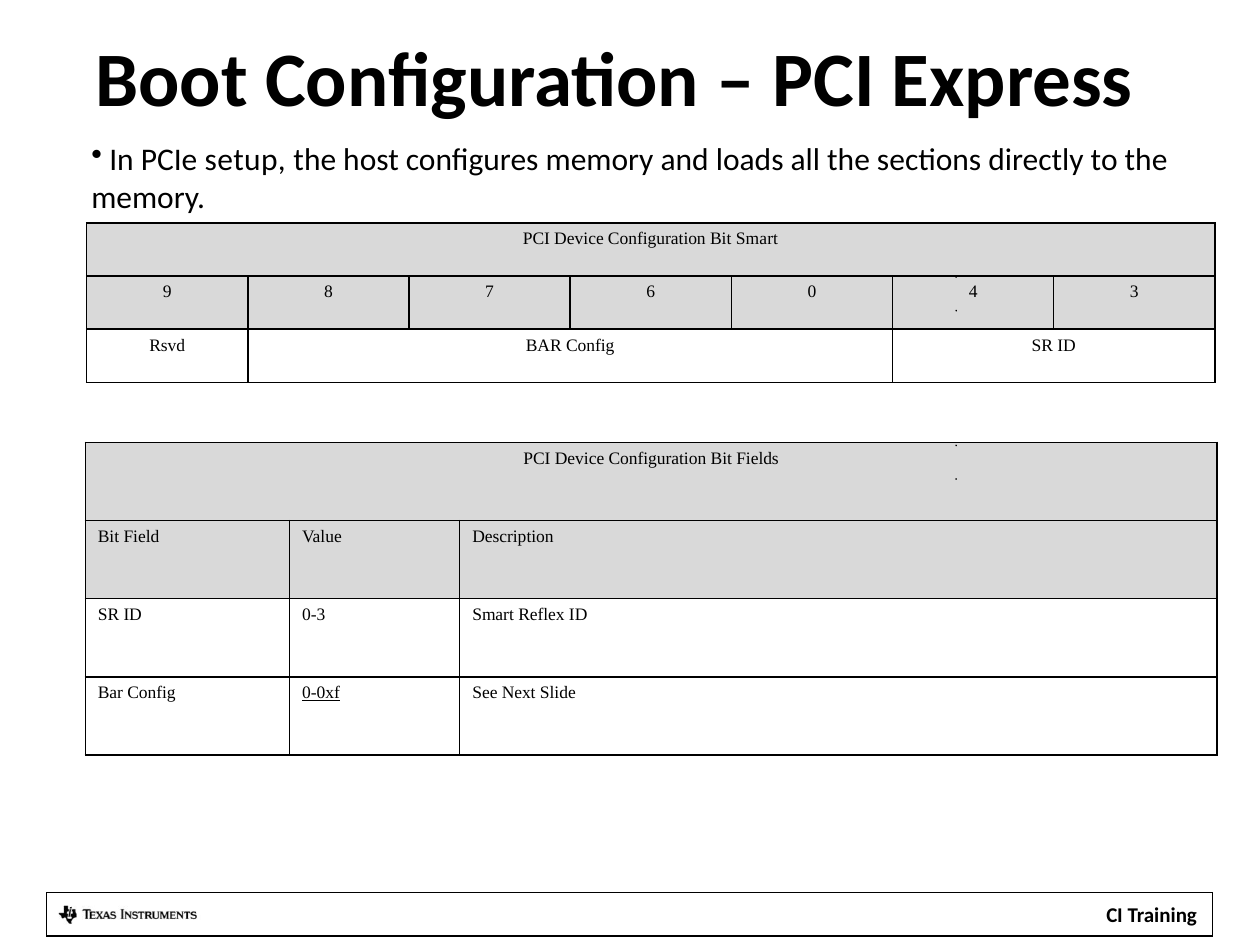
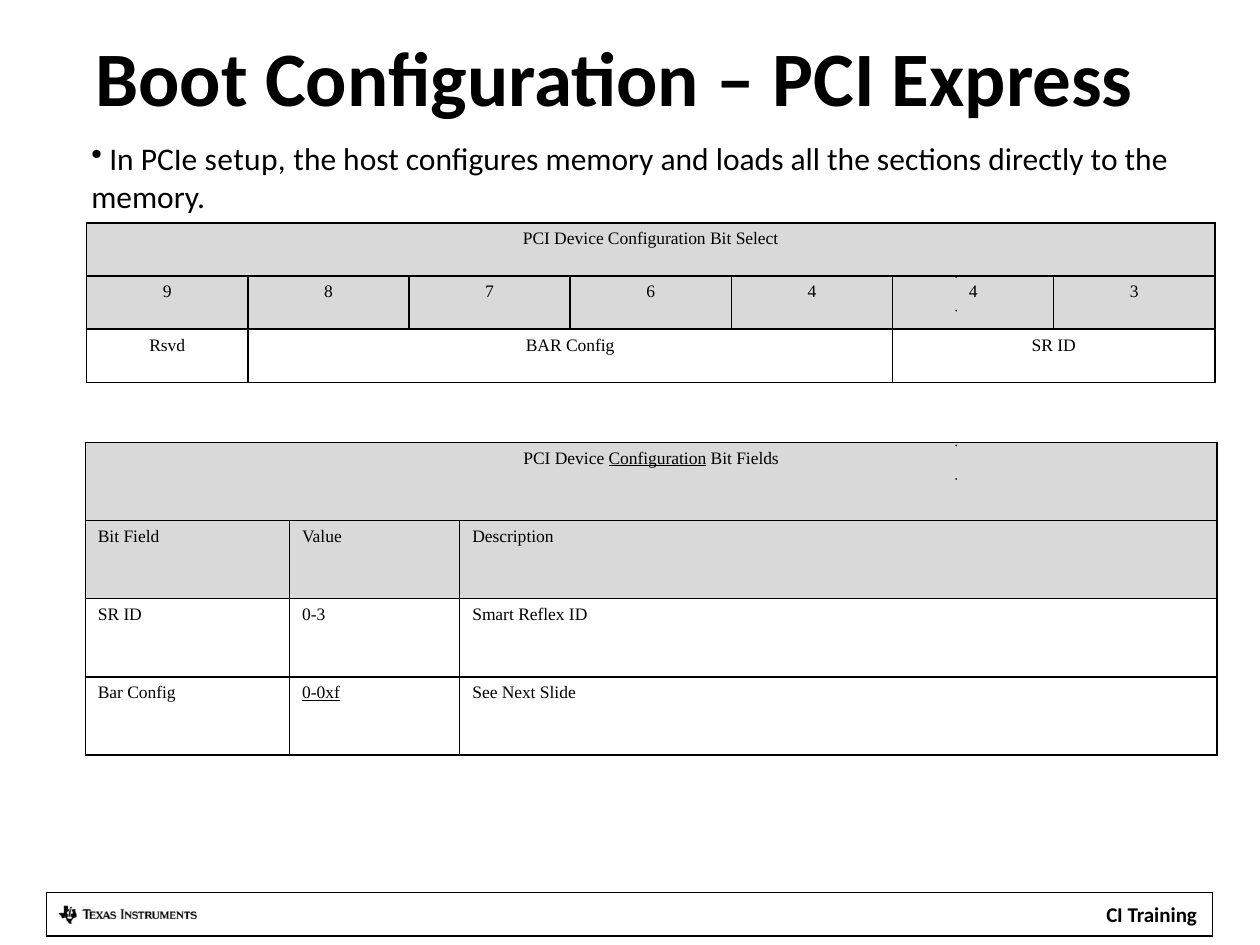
Bit Smart: Smart -> Select
6 0: 0 -> 4
Configuration at (657, 458) underline: none -> present
